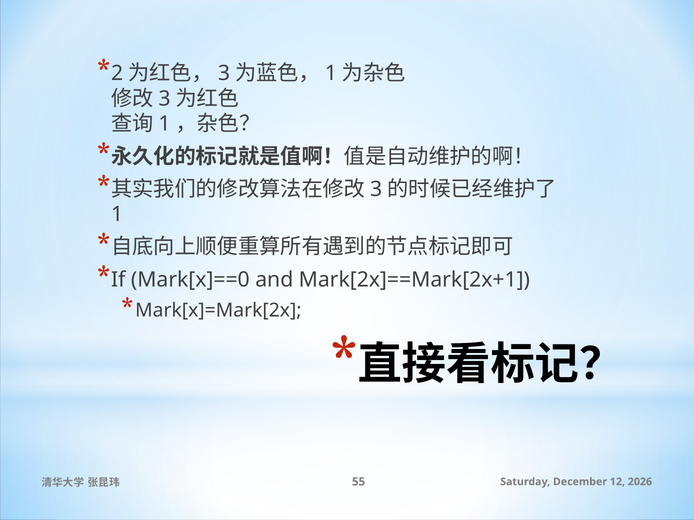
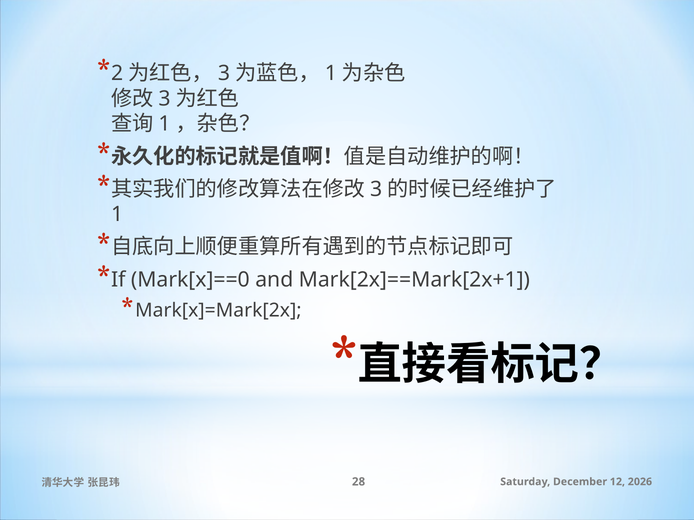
55: 55 -> 28
